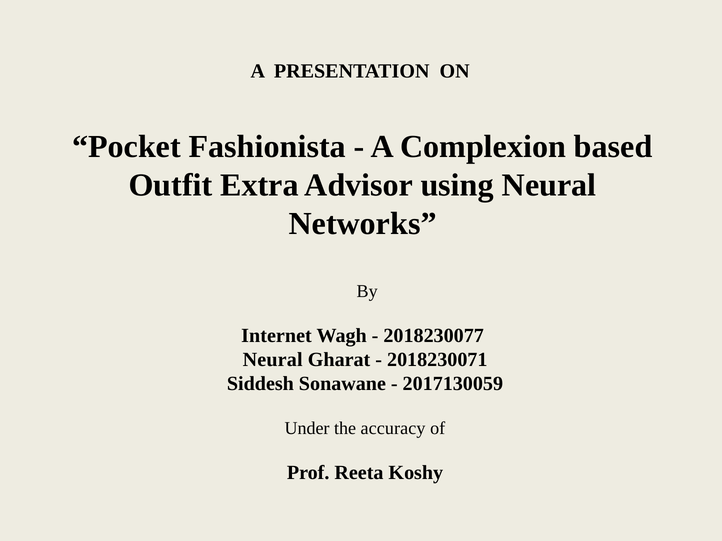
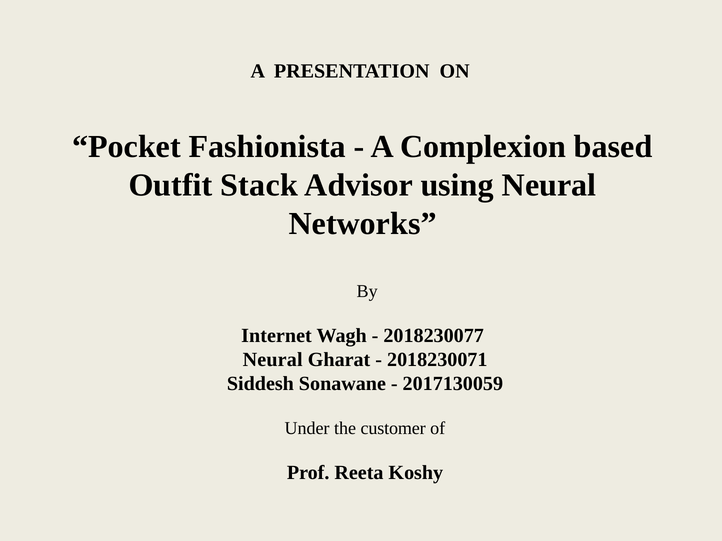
Extra: Extra -> Stack
accuracy: accuracy -> customer
